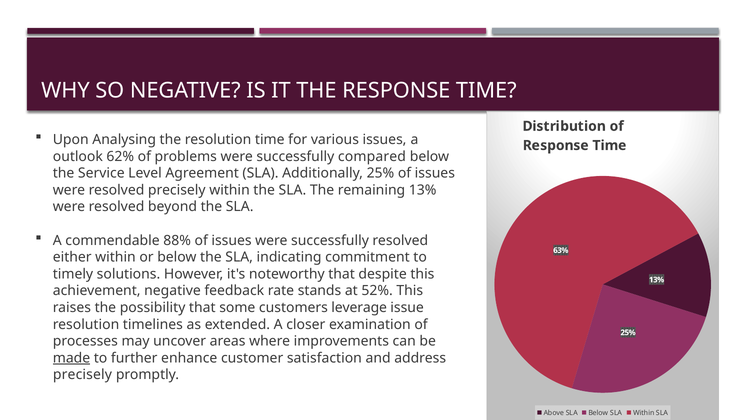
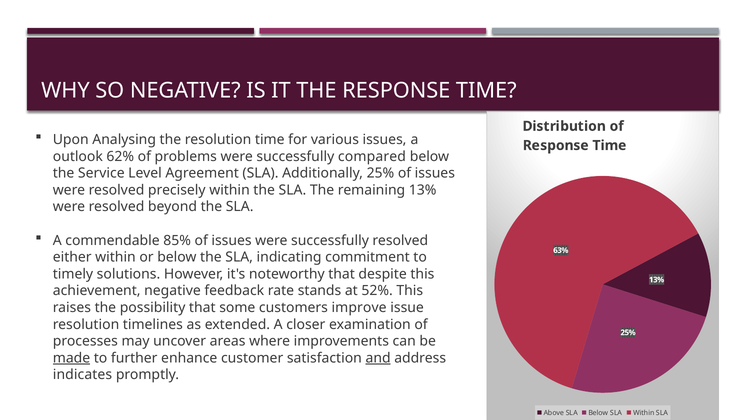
88%: 88% -> 85%
leverage: leverage -> improve
and underline: none -> present
precisely at (82, 374): precisely -> indicates
